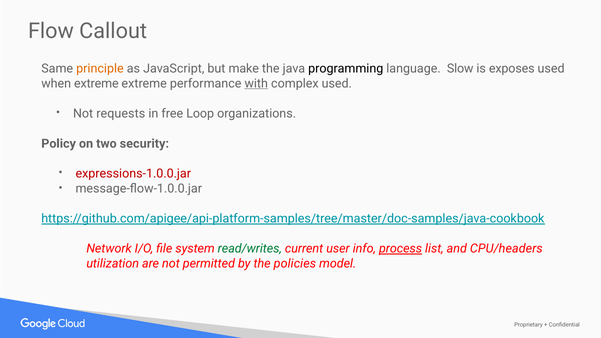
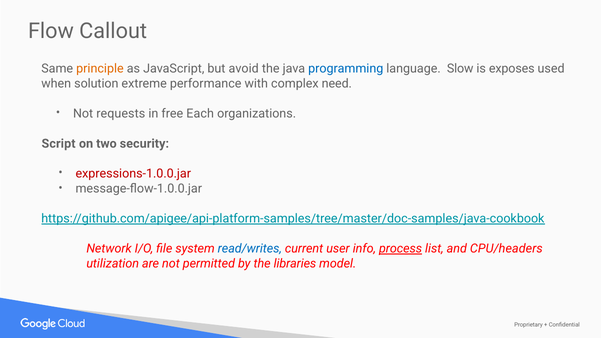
make: make -> avoid
programming colour: black -> blue
when extreme: extreme -> solution
with underline: present -> none
complex used: used -> need
Loop: Loop -> Each
Policy: Policy -> Script
read/writes colour: green -> blue
policies: policies -> libraries
